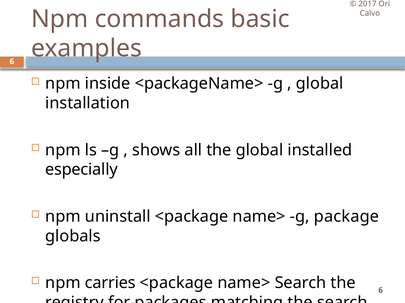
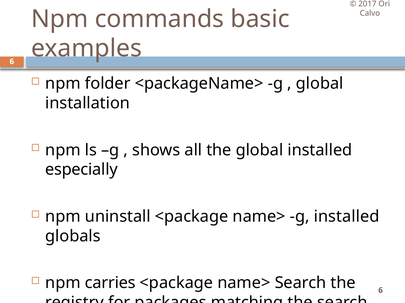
inside: inside -> folder
g package: package -> installed
